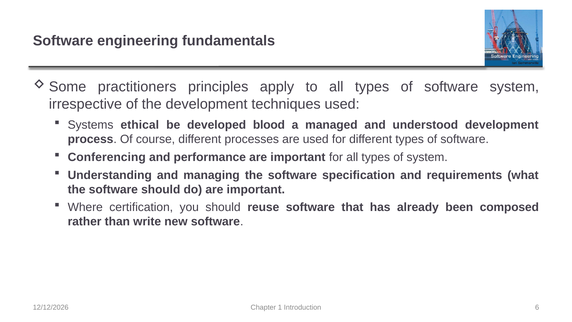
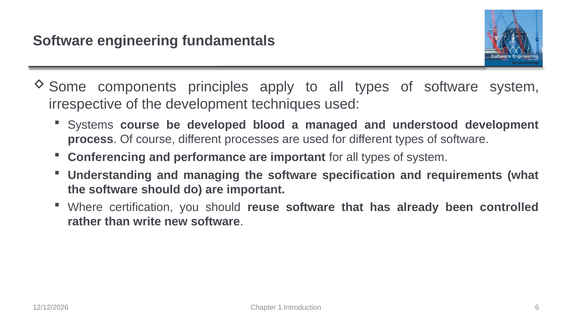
practitioners: practitioners -> components
Systems ethical: ethical -> course
composed: composed -> controlled
